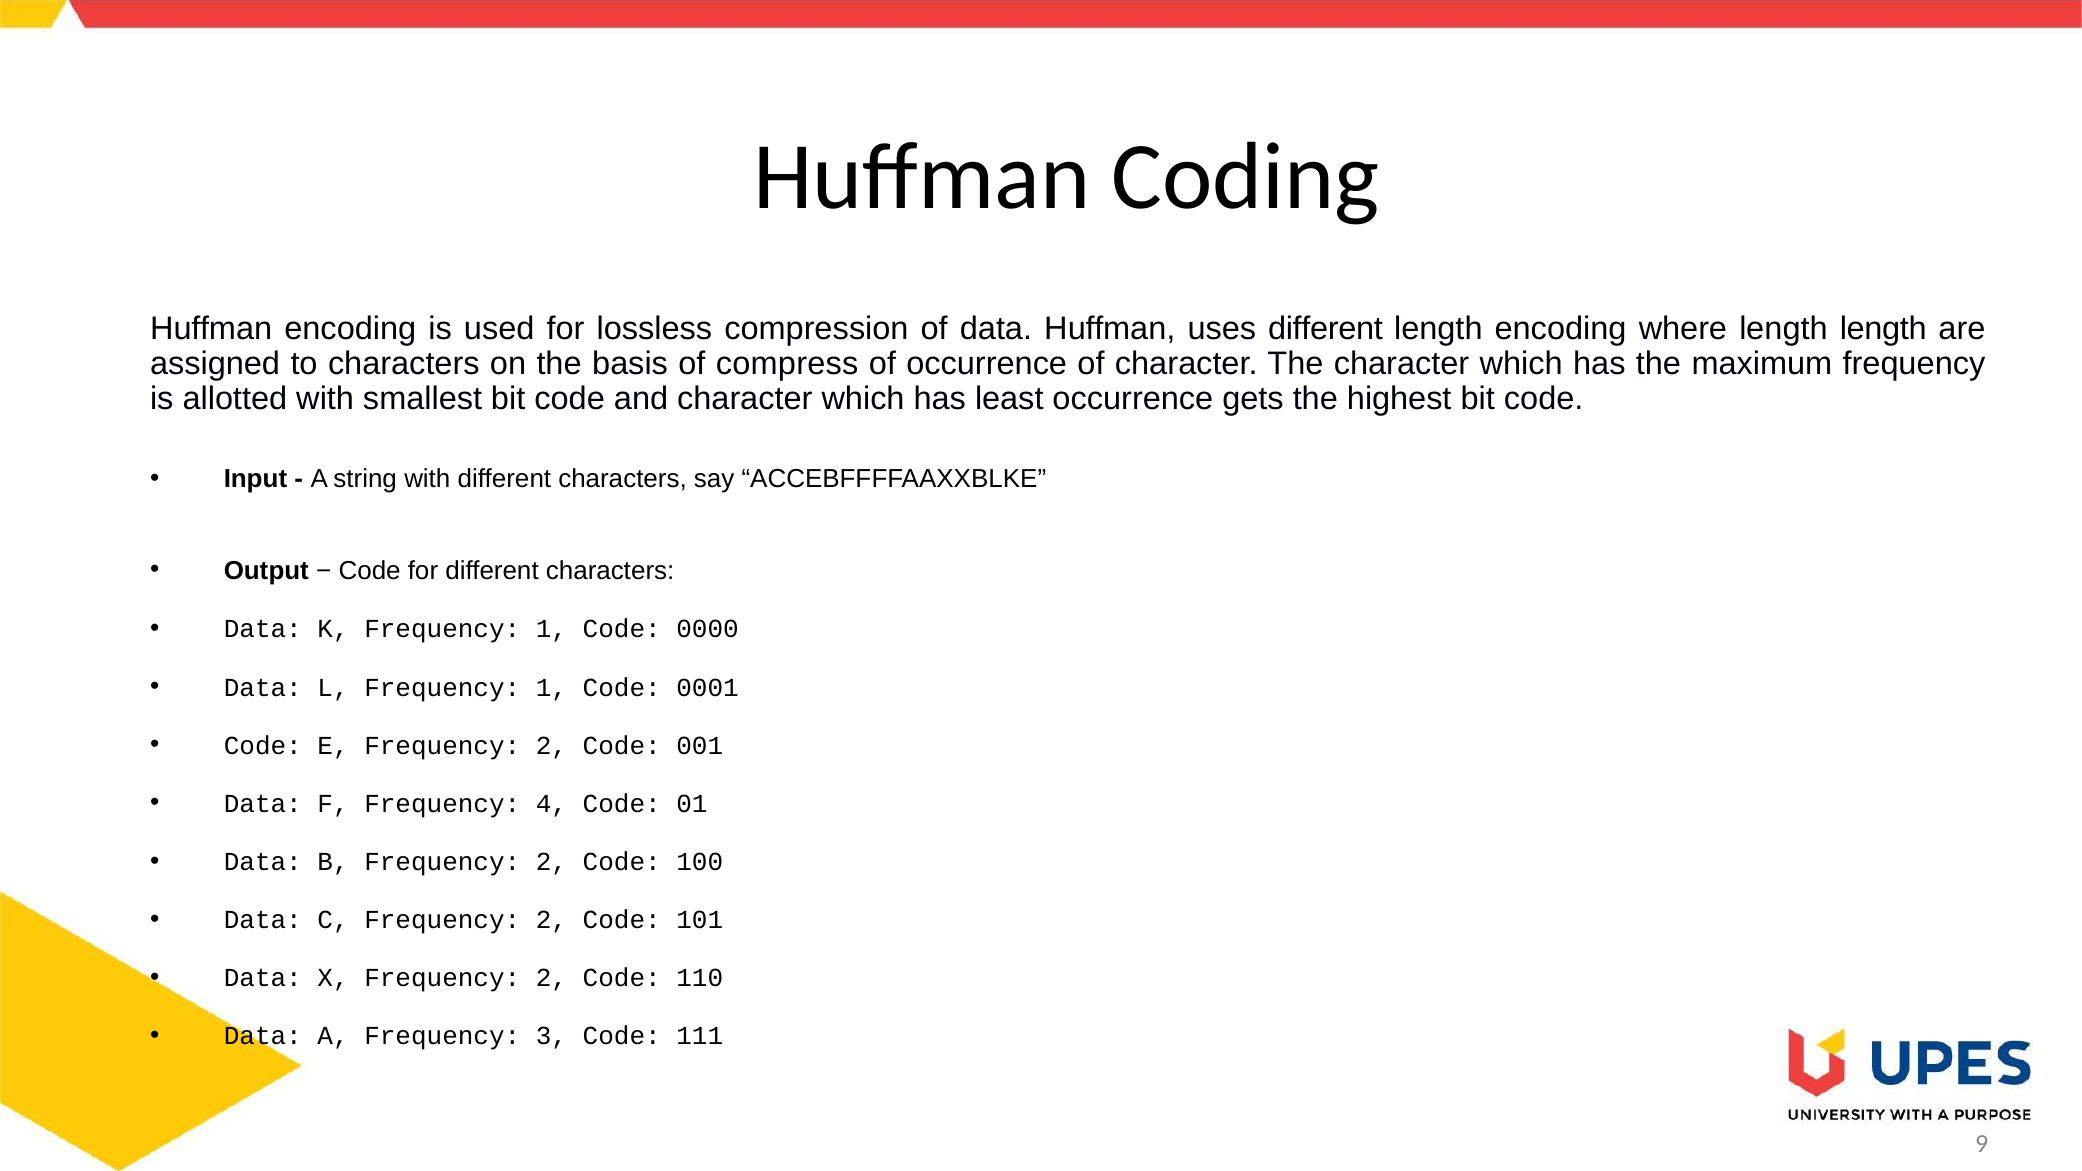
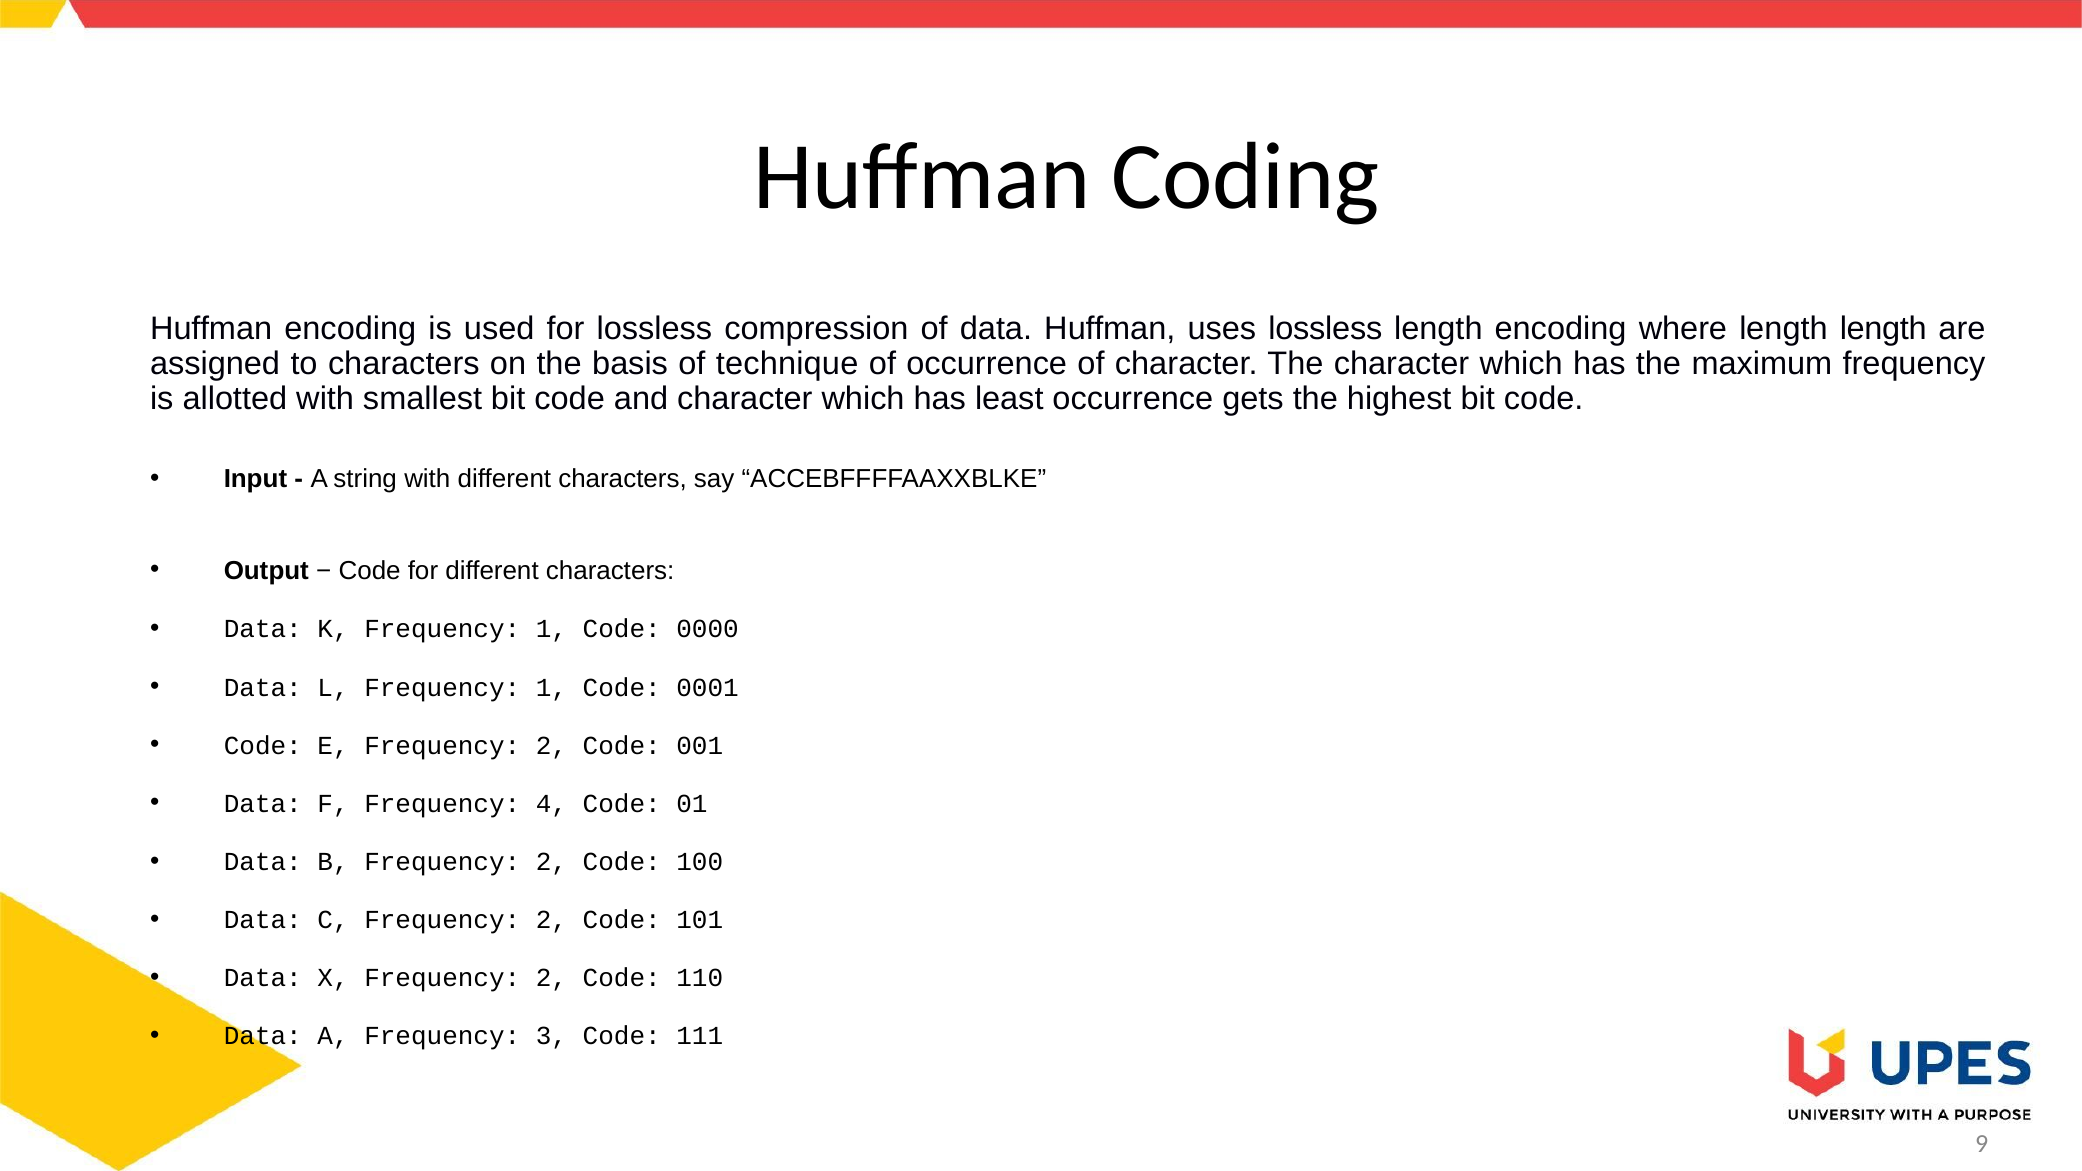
uses different: different -> lossless
compress: compress -> technique
